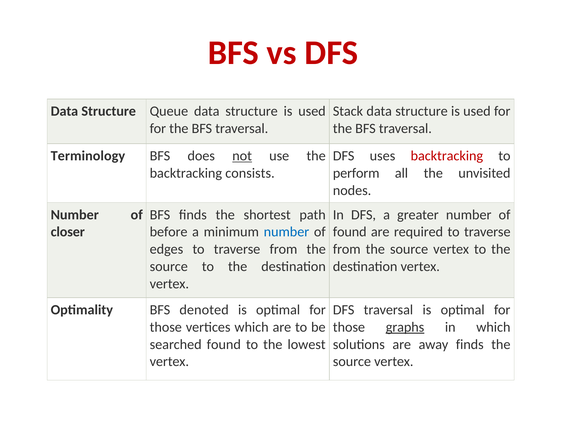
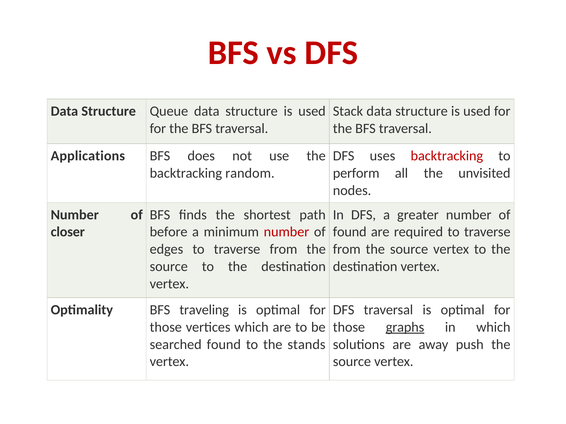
Terminology: Terminology -> Applications
not underline: present -> none
consists: consists -> random
number at (286, 232) colour: blue -> red
denoted: denoted -> traveling
lowest: lowest -> stands
away finds: finds -> push
